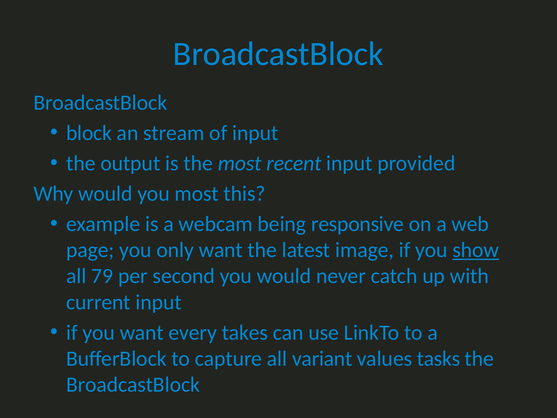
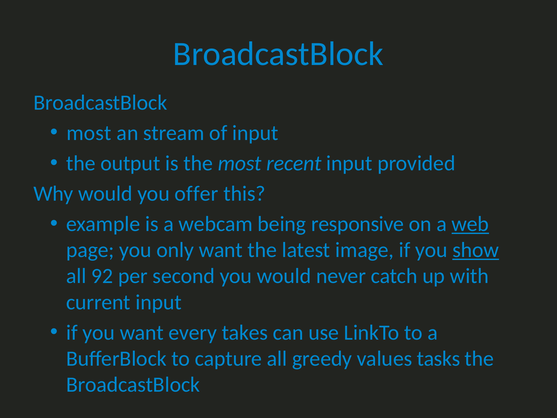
block at (89, 133): block -> most
you most: most -> offer
web underline: none -> present
79: 79 -> 92
variant: variant -> greedy
